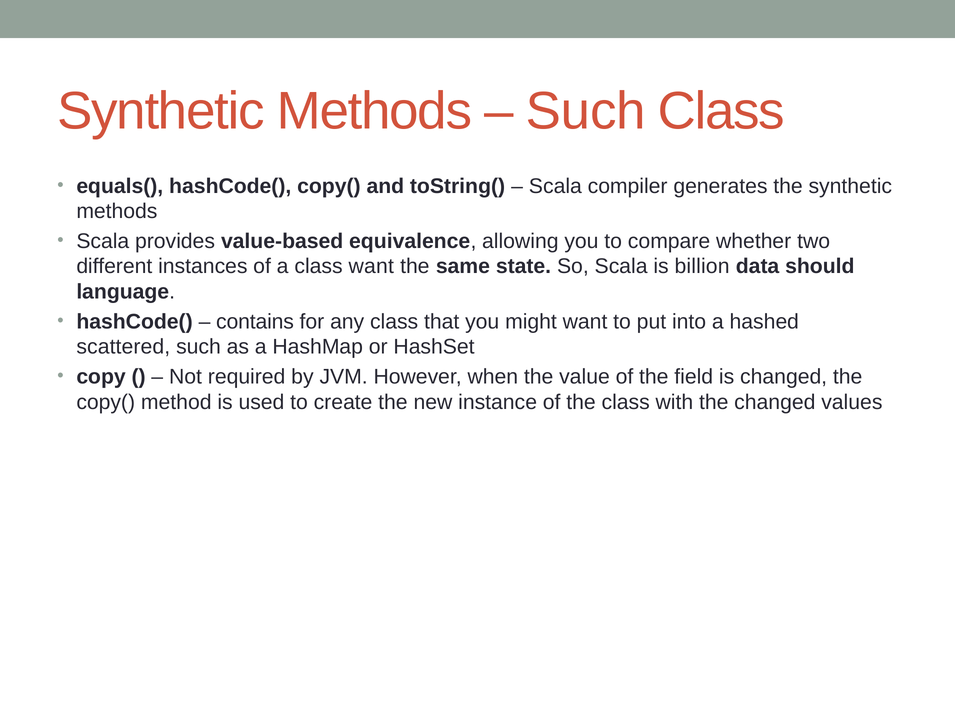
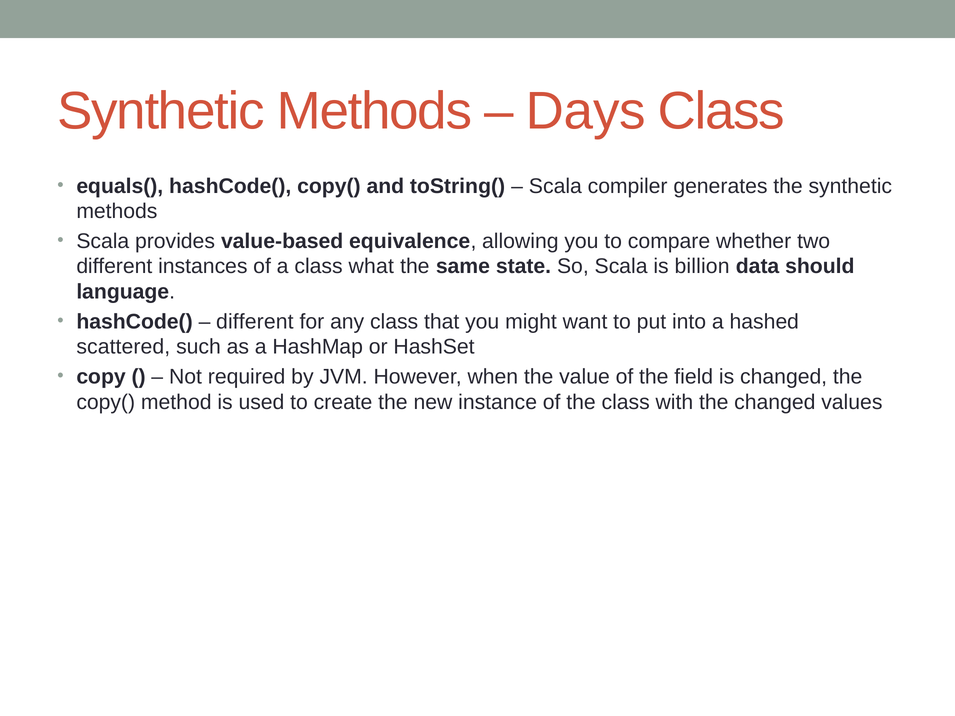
Such at (586, 111): Such -> Days
class want: want -> what
contains at (255, 322): contains -> different
